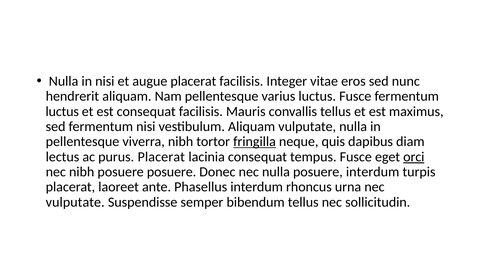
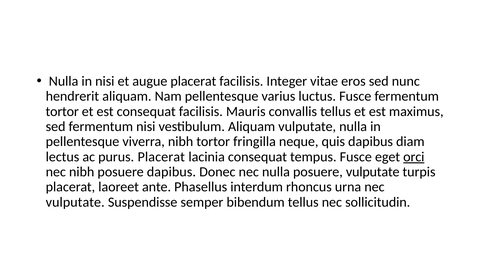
luctus at (62, 112): luctus -> tortor
fringilla underline: present -> none
posuere posuere: posuere -> dapibus
posuere interdum: interdum -> vulputate
